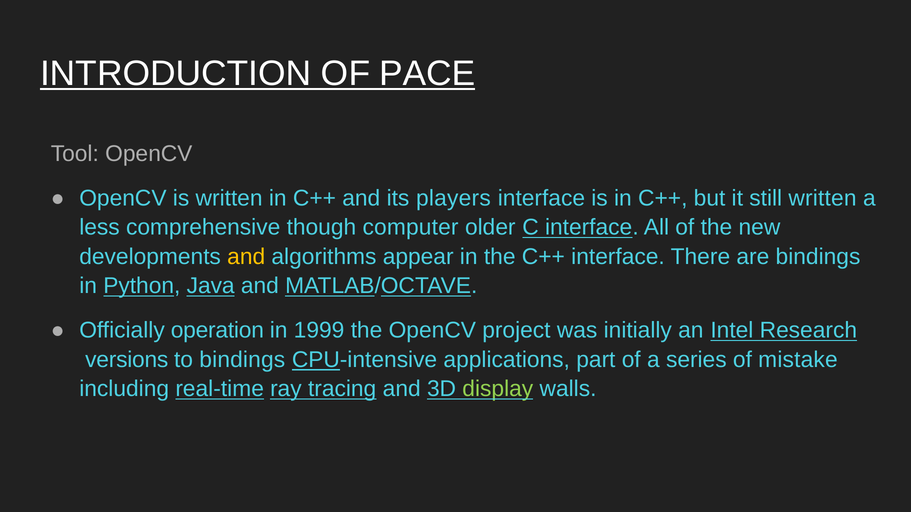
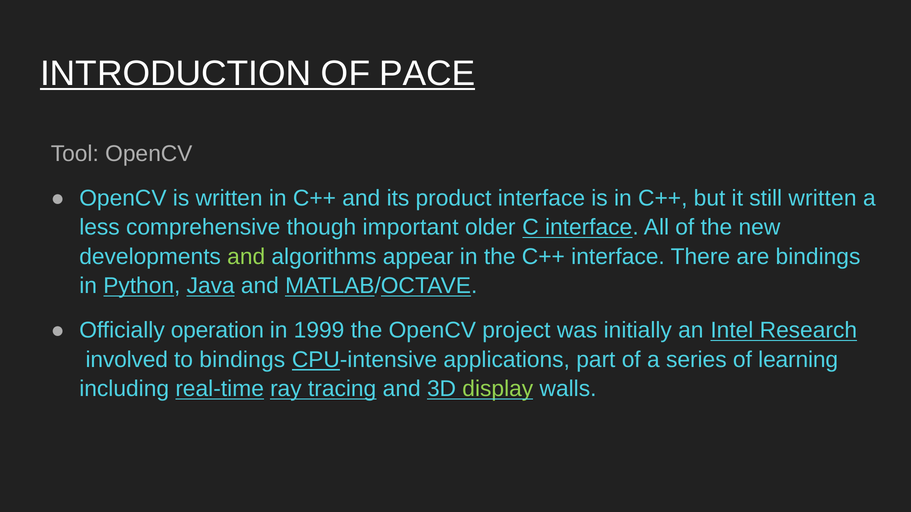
players: players -> product
computer: computer -> important
and at (246, 257) colour: yellow -> light green
versions: versions -> involved
mistake: mistake -> learning
